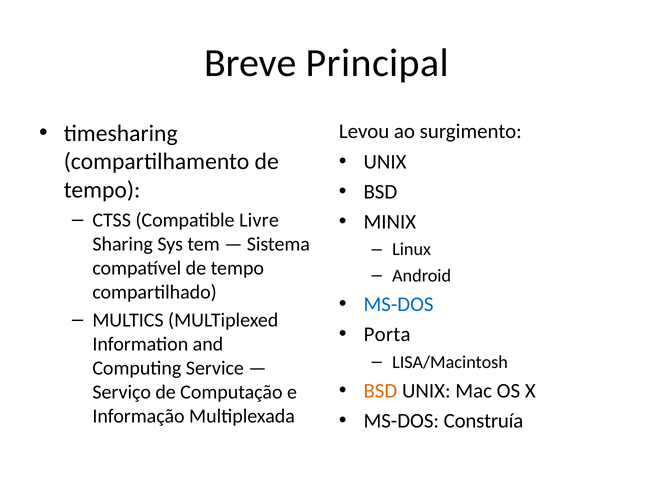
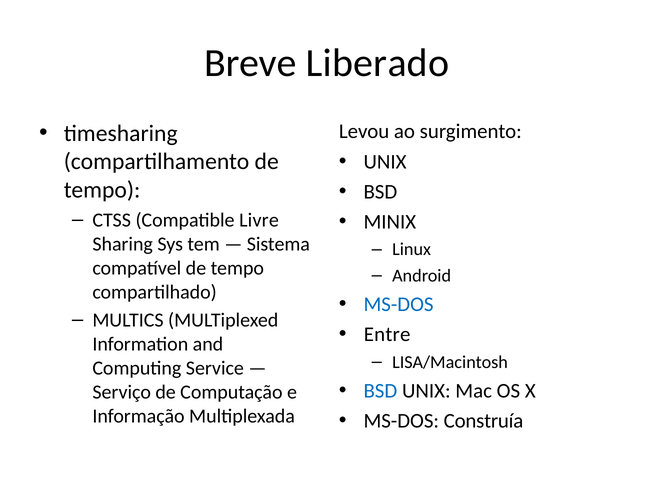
Principal: Principal -> Liberado
Porta: Porta -> Entre
BSD at (380, 391) colour: orange -> blue
